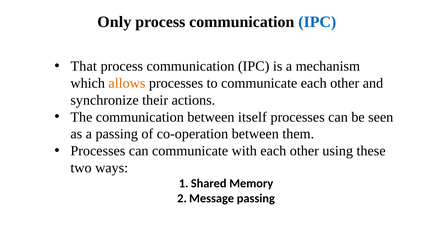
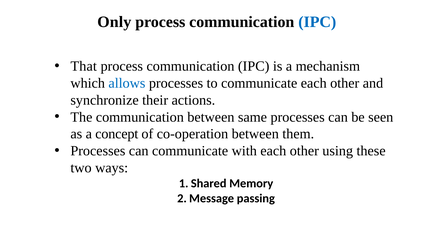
allows colour: orange -> blue
itself: itself -> same
a passing: passing -> concept
